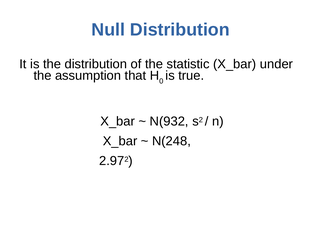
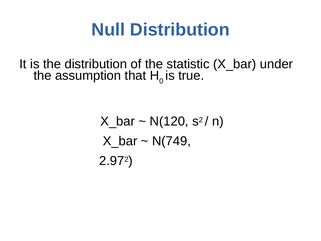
N(932: N(932 -> N(120
N(248: N(248 -> N(749
